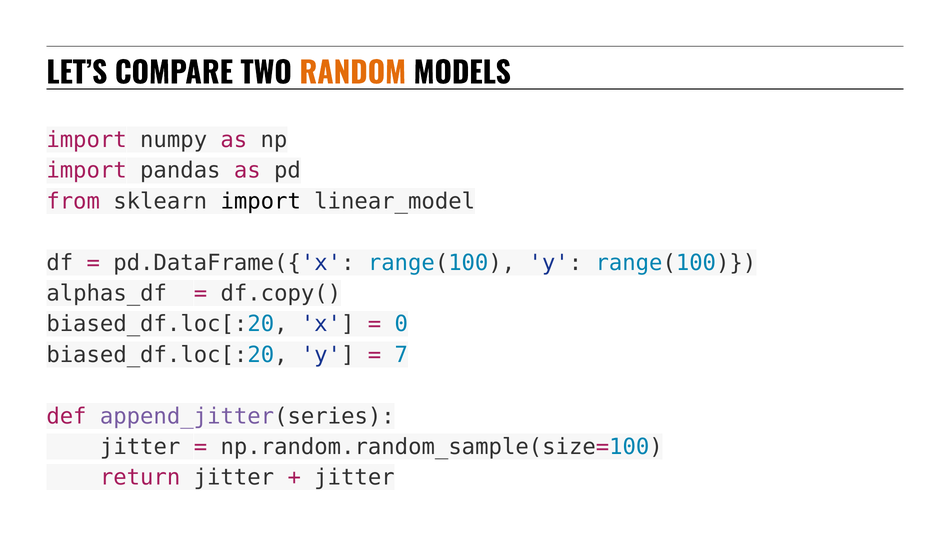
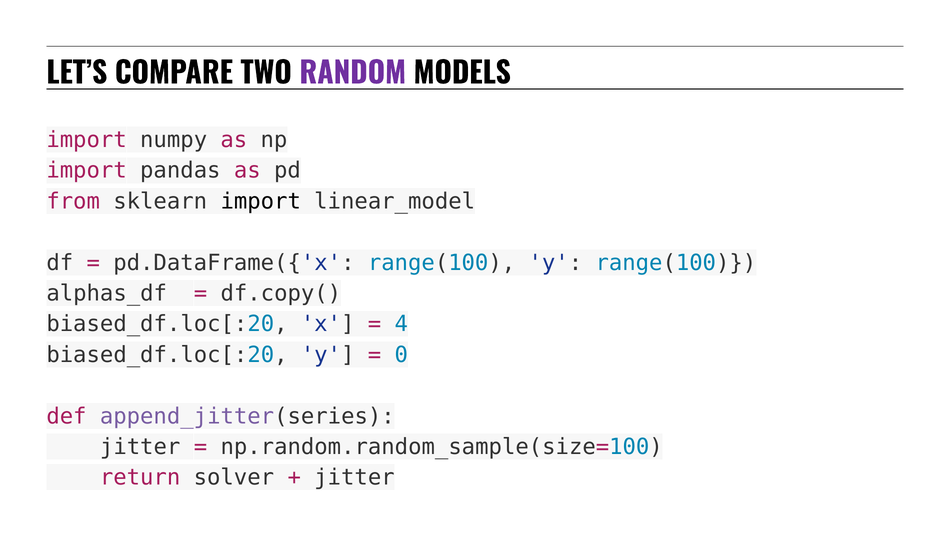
RANDOM colour: orange -> purple
0: 0 -> 4
7: 7 -> 0
return jitter: jitter -> solver
